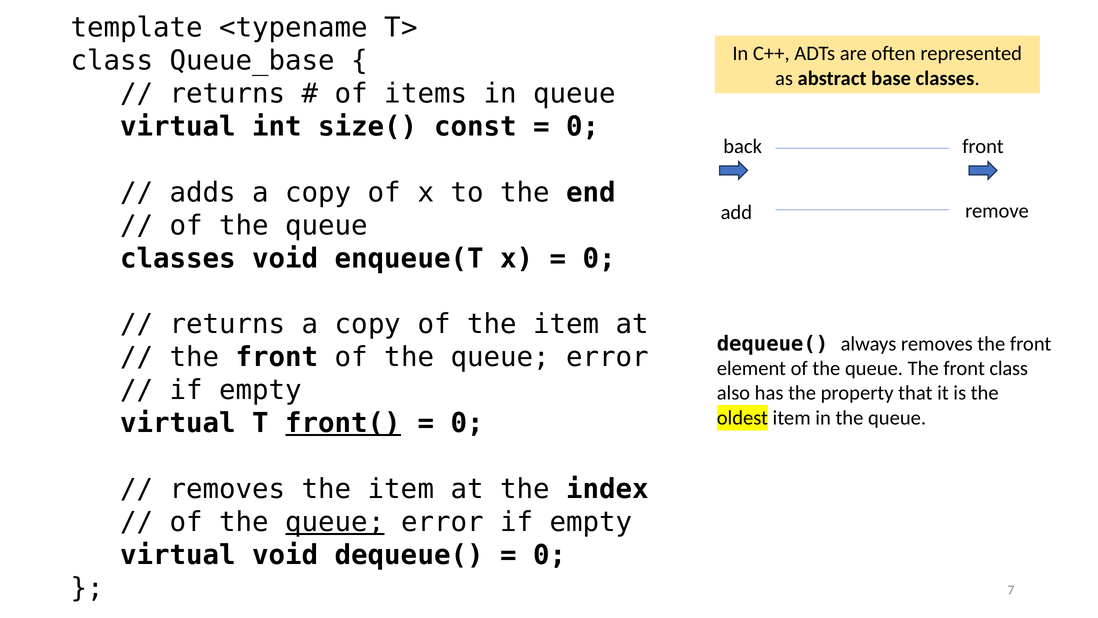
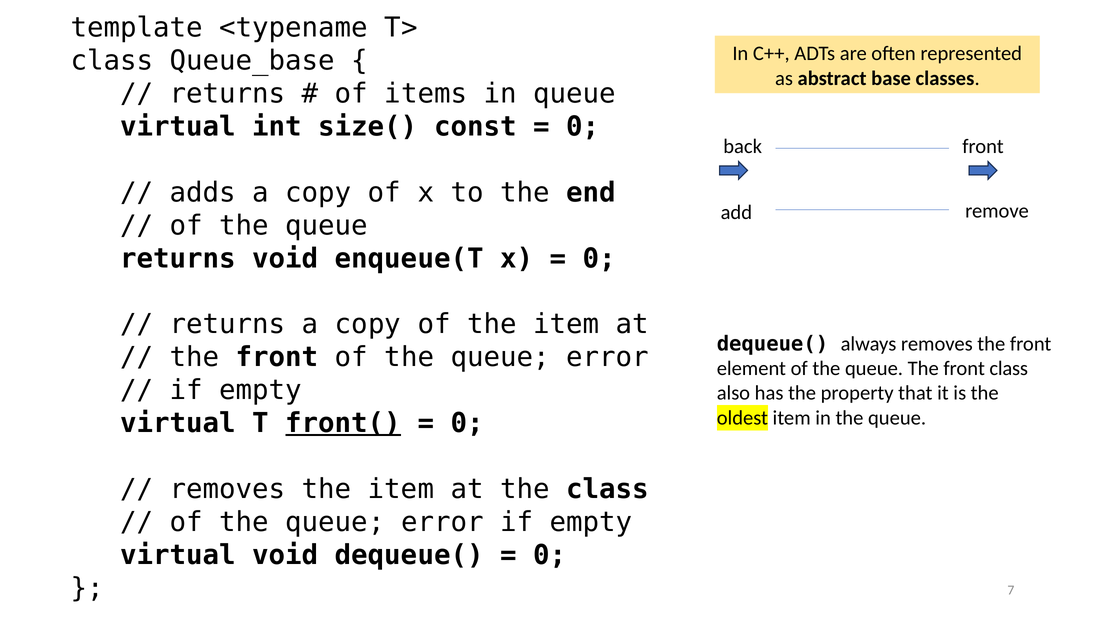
classes at (178, 258): classes -> returns
the index: index -> class
queue at (335, 522) underline: present -> none
